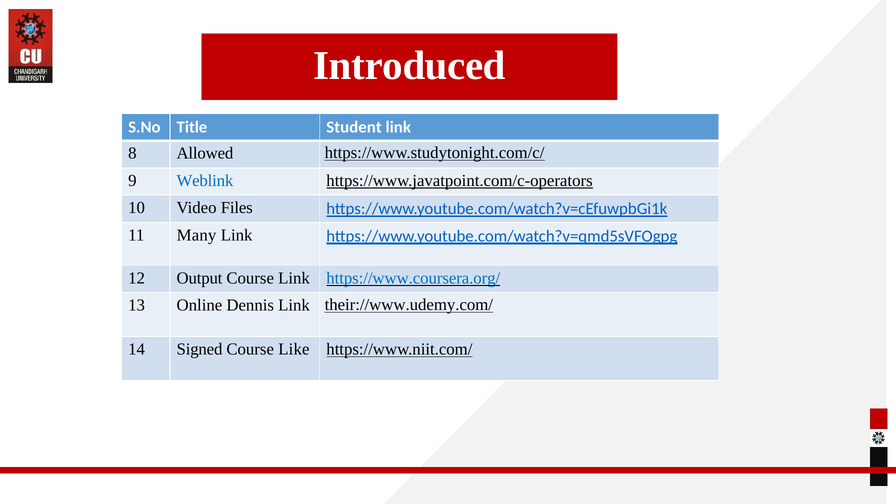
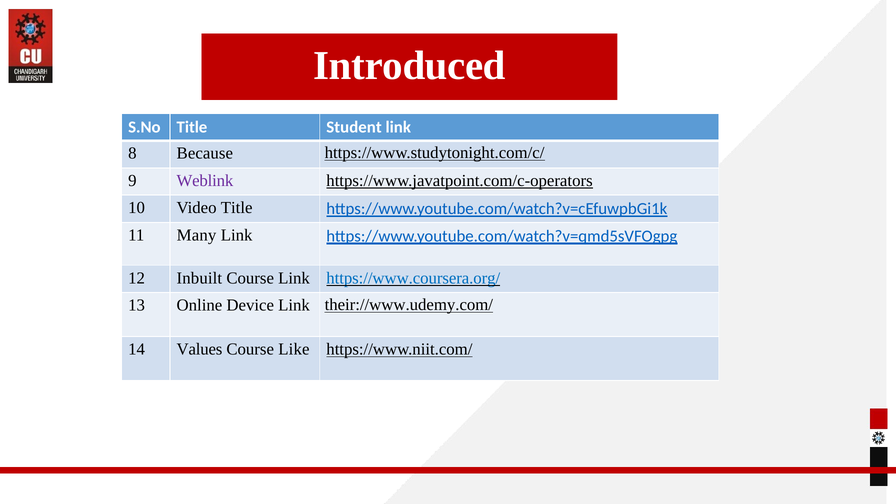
Allowed: Allowed -> Because
Weblink colour: blue -> purple
Video Files: Files -> Title
Output: Output -> Inbuilt
Dennis: Dennis -> Device
Signed: Signed -> Values
